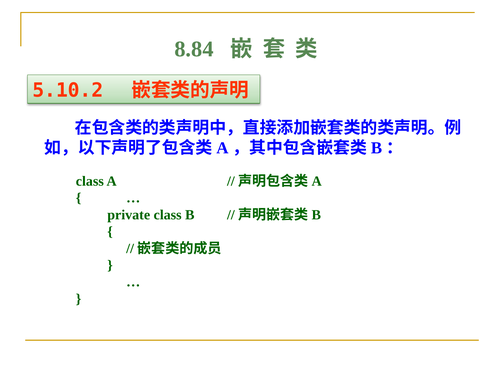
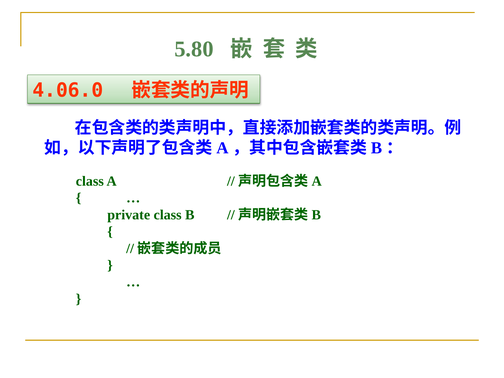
8.84: 8.84 -> 5.80
5.10.2: 5.10.2 -> 4.06.0
